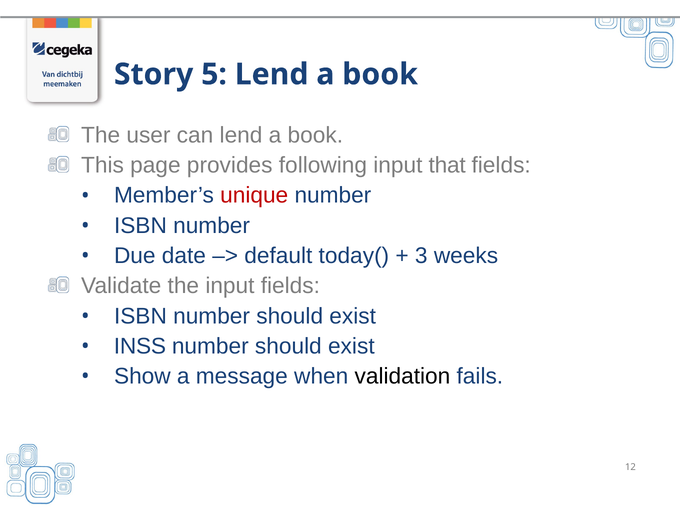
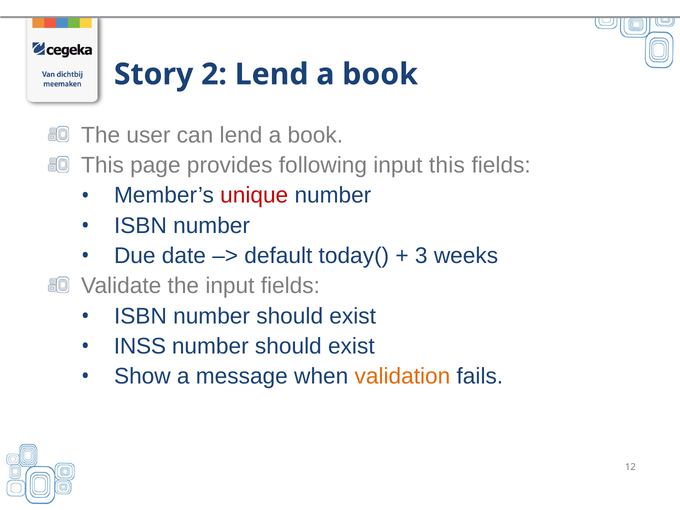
5: 5 -> 2
input that: that -> this
validation colour: black -> orange
